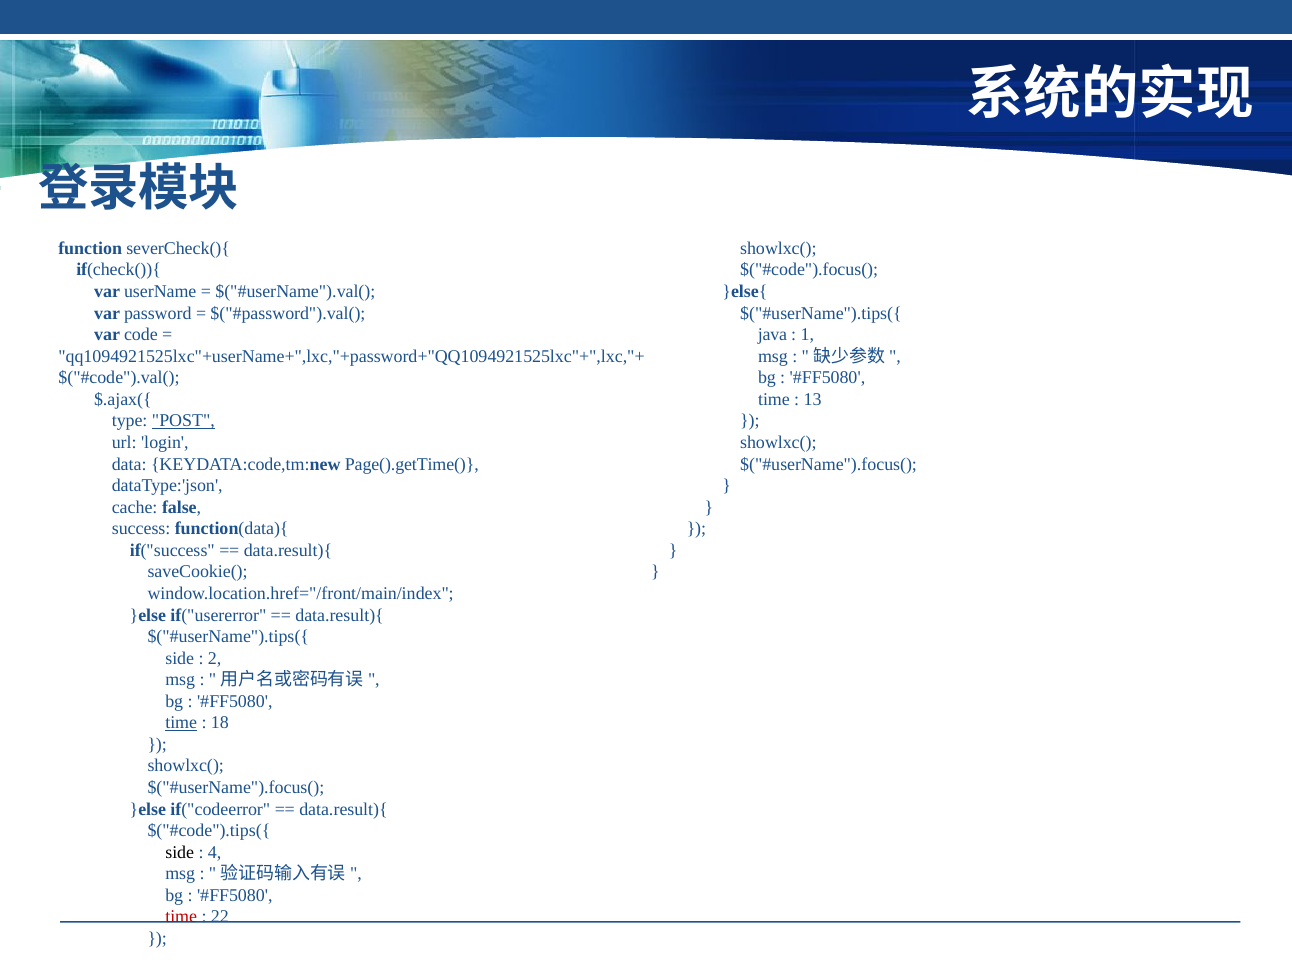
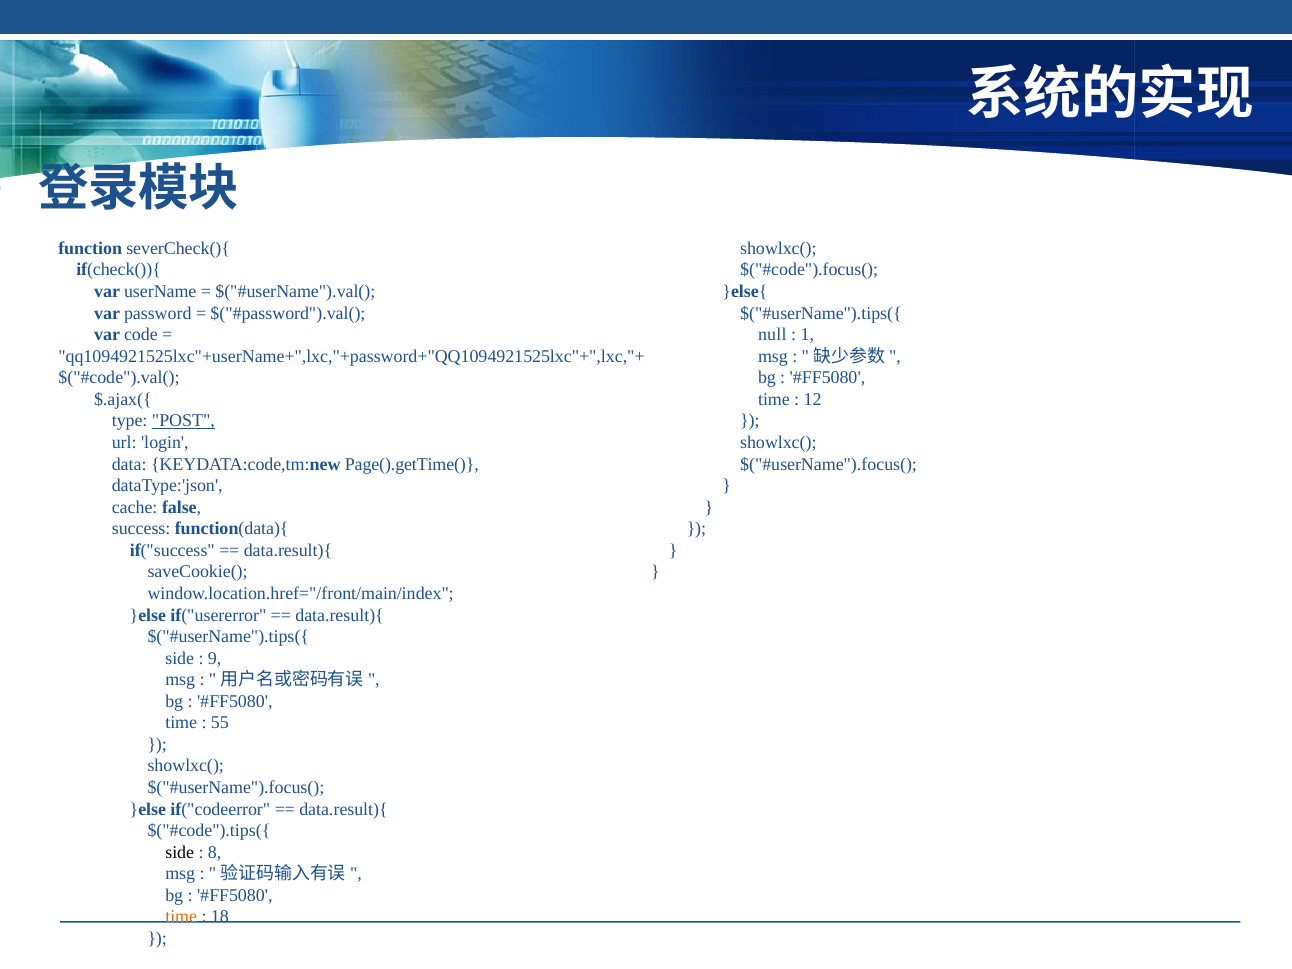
java: java -> null
13: 13 -> 12
2: 2 -> 9
time at (181, 723) underline: present -> none
18: 18 -> 55
4: 4 -> 8
time at (181, 917) colour: red -> orange
22: 22 -> 18
